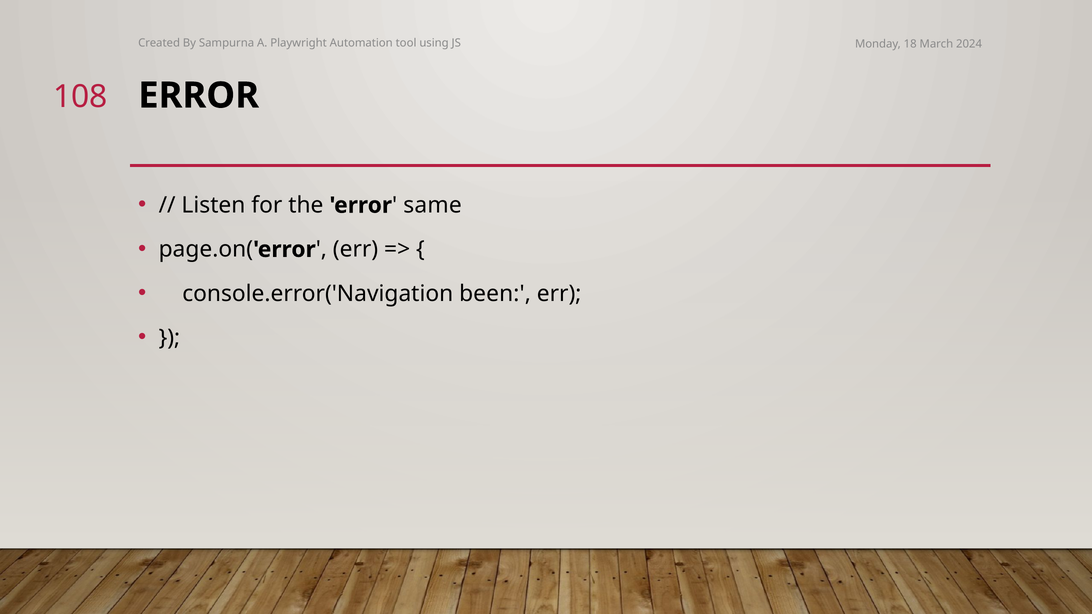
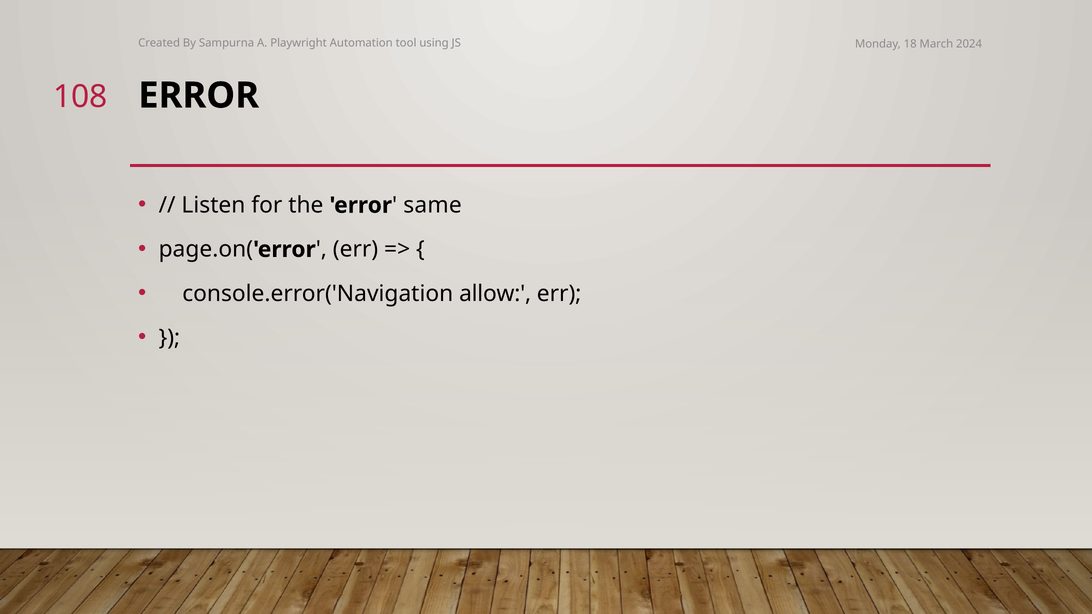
been: been -> allow
